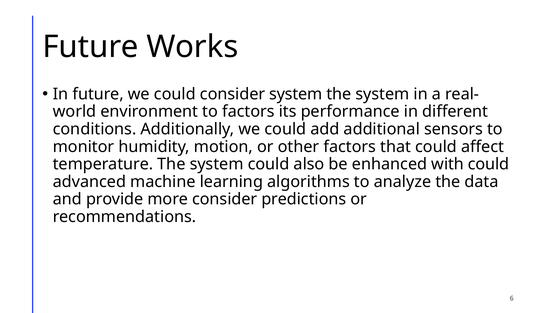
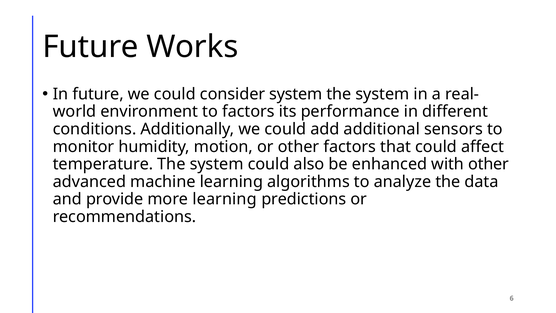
with could: could -> other
more consider: consider -> learning
